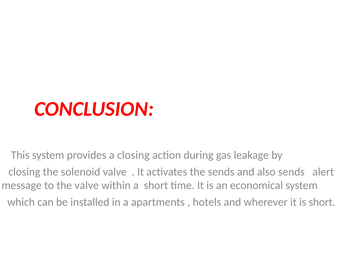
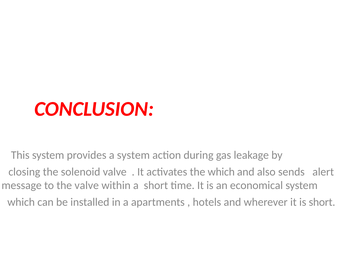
a closing: closing -> system
the sends: sends -> which
